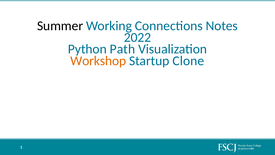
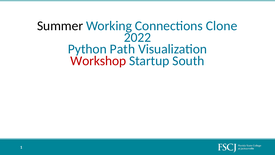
Notes: Notes -> Clone
Workshop colour: orange -> red
Clone: Clone -> South
